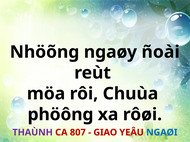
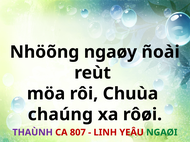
phöông: phöông -> chaúng
GIAO: GIAO -> LINH
NGAØI colour: blue -> green
